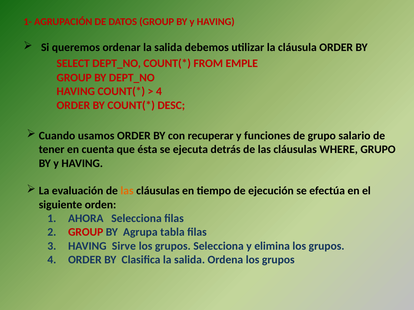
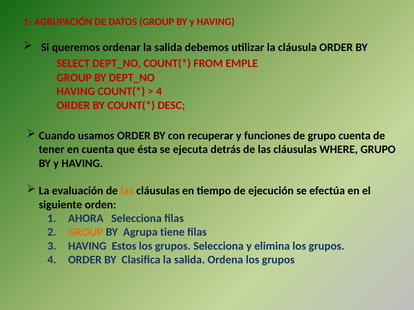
grupo salario: salario -> cuenta
GROUP at (86, 233) colour: red -> orange
tabla: tabla -> tiene
Sirve: Sirve -> Estos
